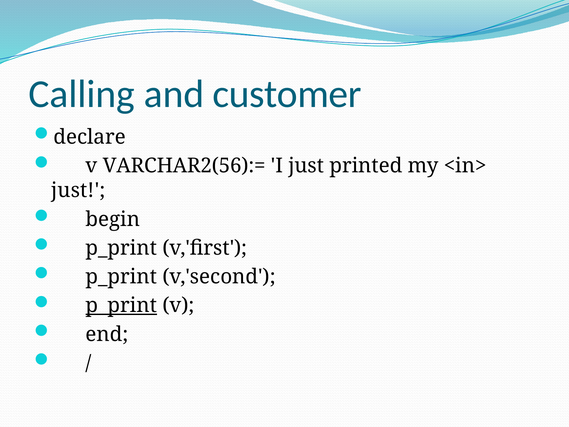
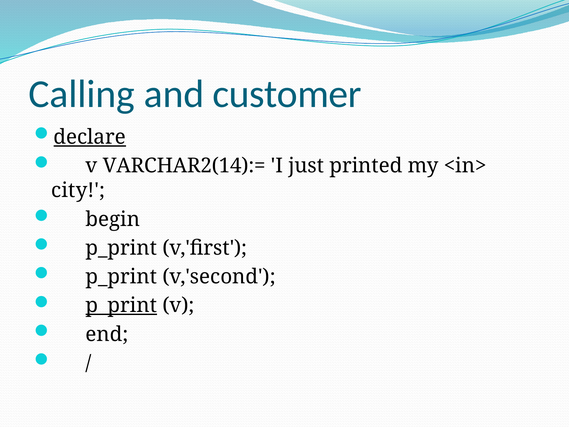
declare underline: none -> present
VARCHAR2(56):=: VARCHAR2(56):= -> VARCHAR2(14):=
just at (78, 190): just -> city
